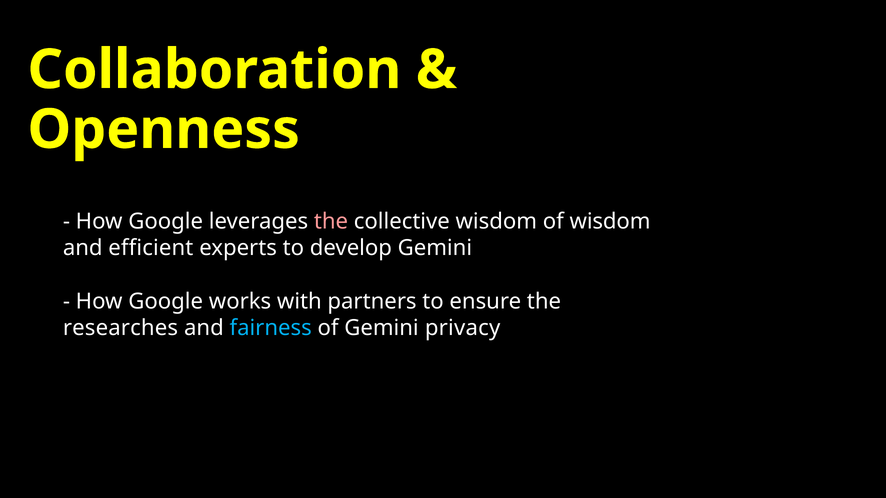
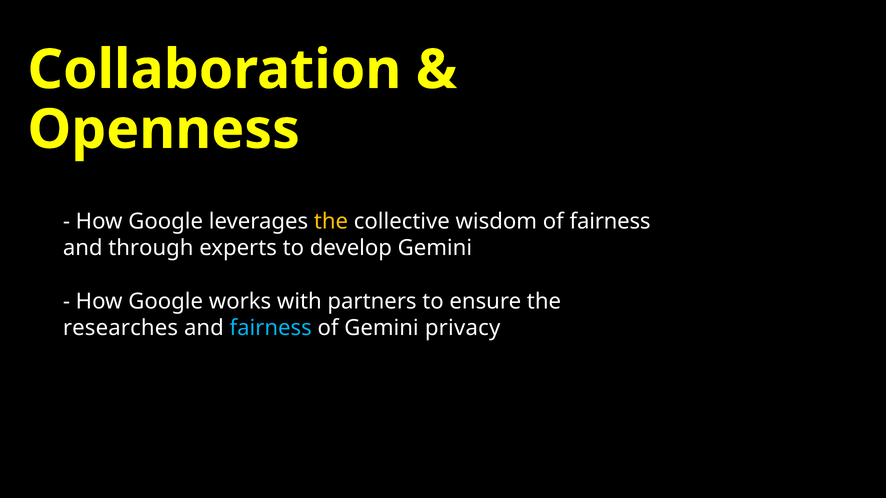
the at (331, 222) colour: pink -> yellow
of wisdom: wisdom -> fairness
efficient: efficient -> through
